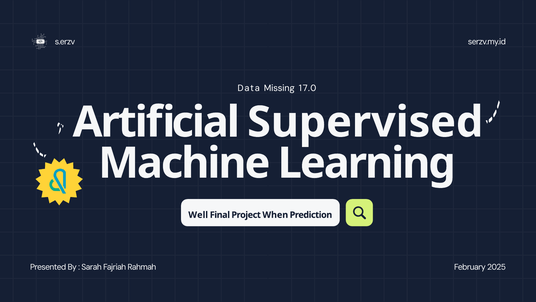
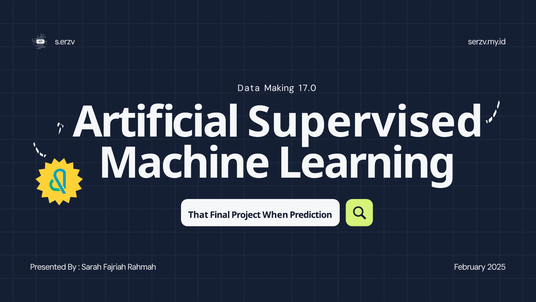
Missing: Missing -> Making
Well: Well -> That
